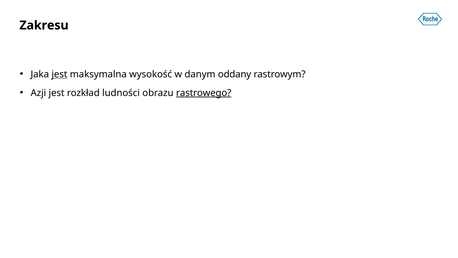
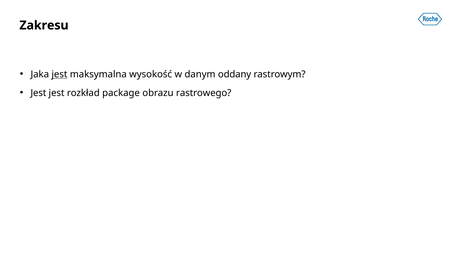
Azji at (38, 93): Azji -> Jest
ludności: ludności -> package
rastrowego underline: present -> none
